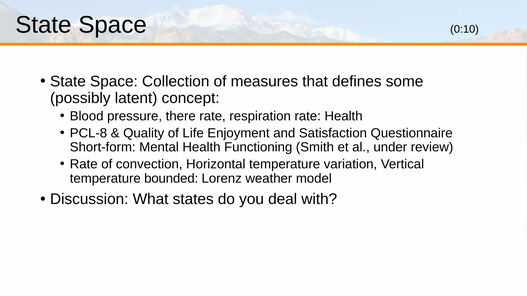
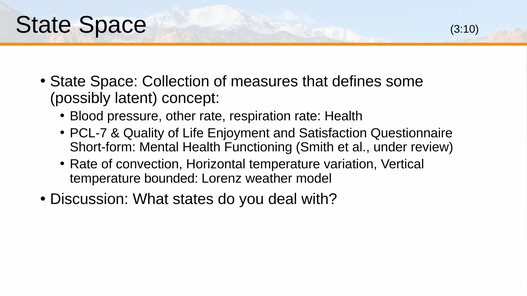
0:10: 0:10 -> 3:10
there: there -> other
PCL-8: PCL-8 -> PCL-7
